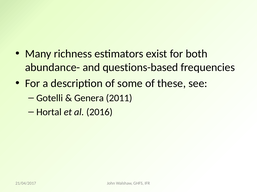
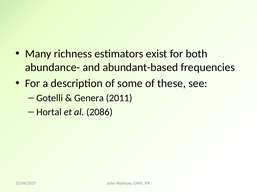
questions-based: questions-based -> abundant-based
2016: 2016 -> 2086
